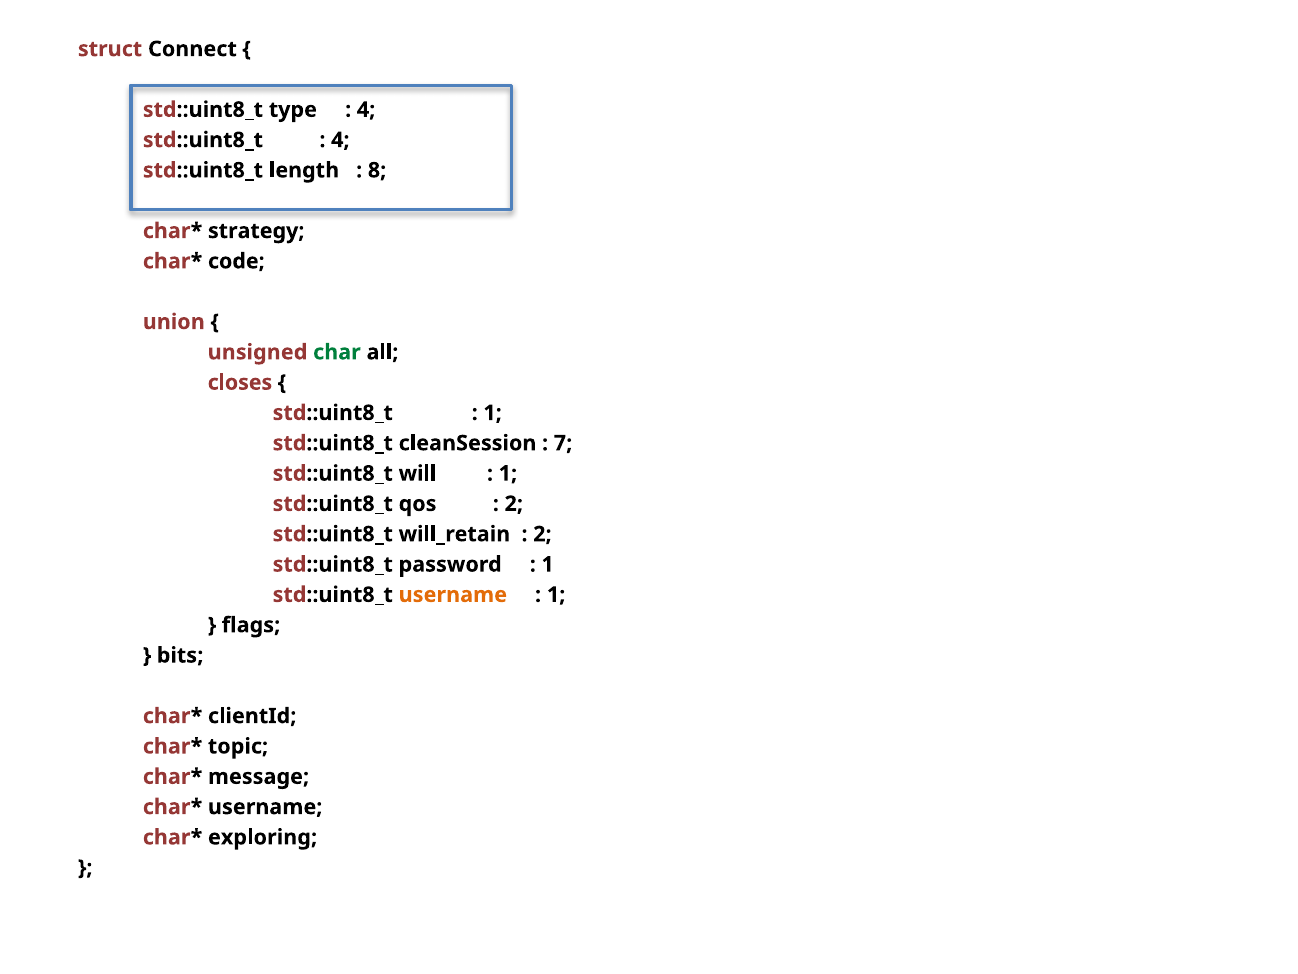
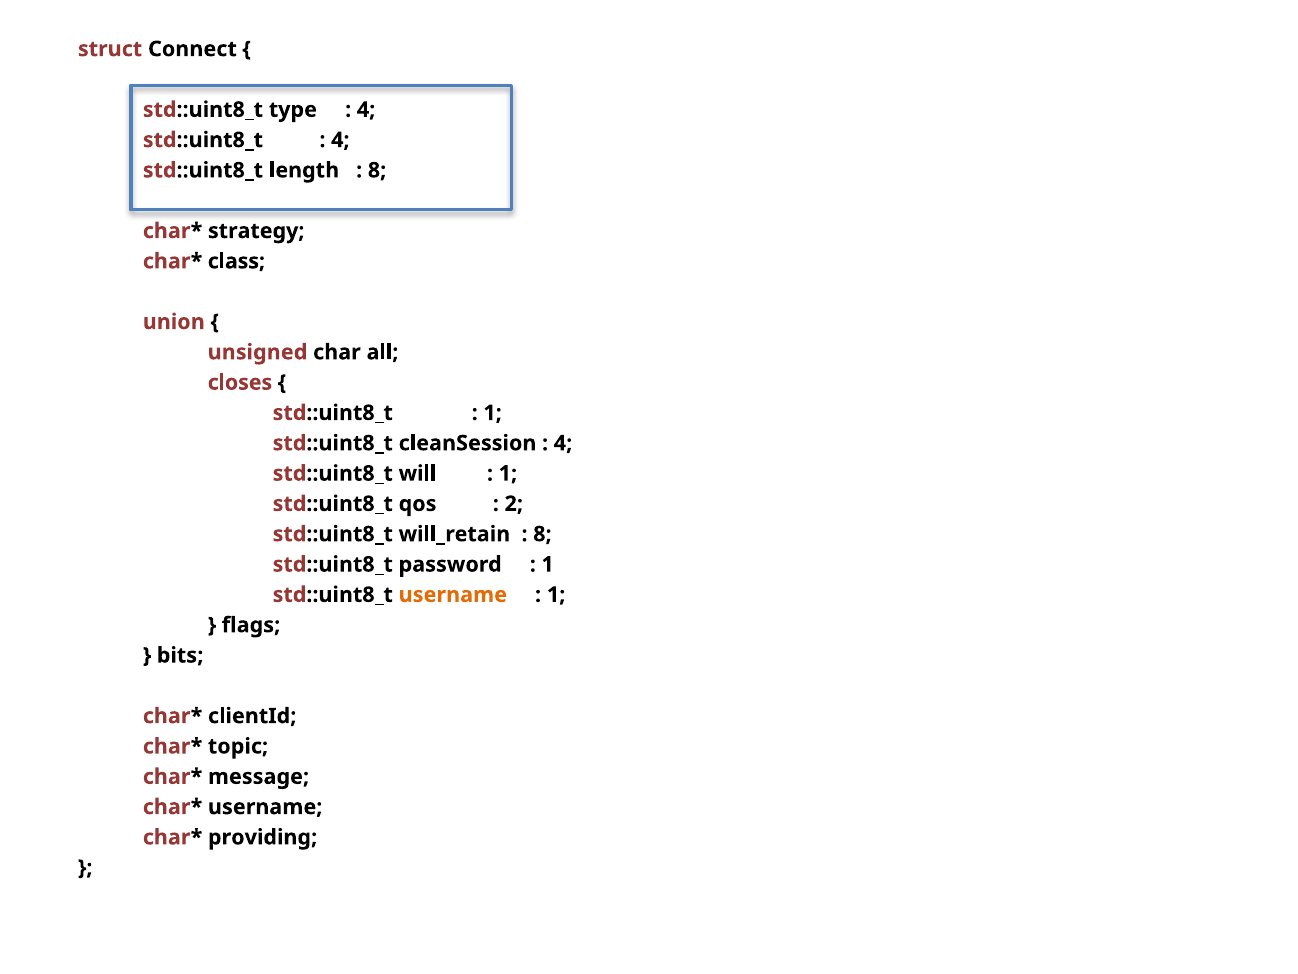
code: code -> class
char colour: green -> black
7 at (563, 443): 7 -> 4
2 at (542, 534): 2 -> 8
exploring: exploring -> providing
